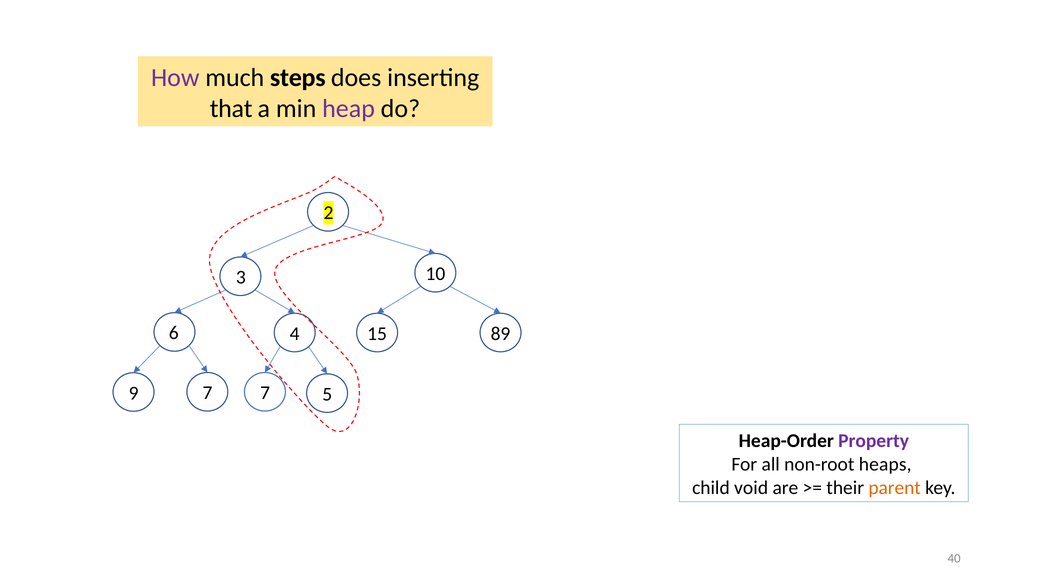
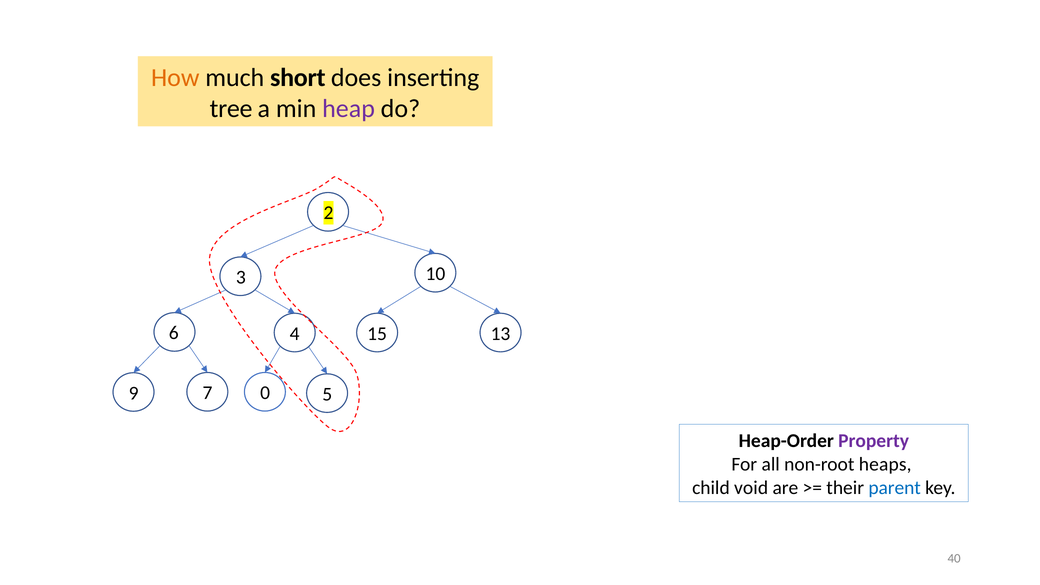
How colour: purple -> orange
steps: steps -> short
that: that -> tree
89: 89 -> 13
7 7: 7 -> 0
parent colour: orange -> blue
